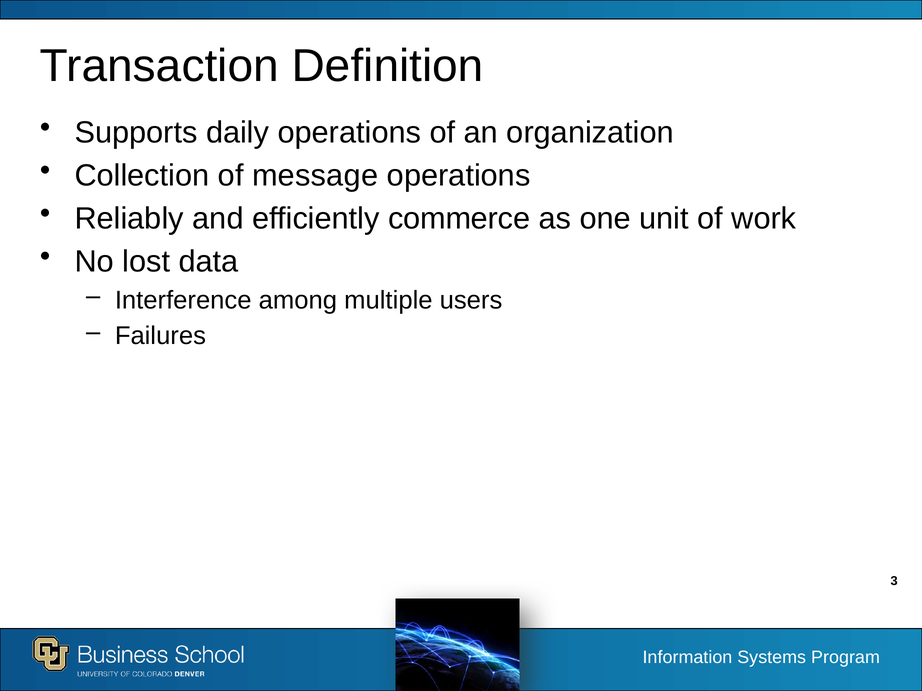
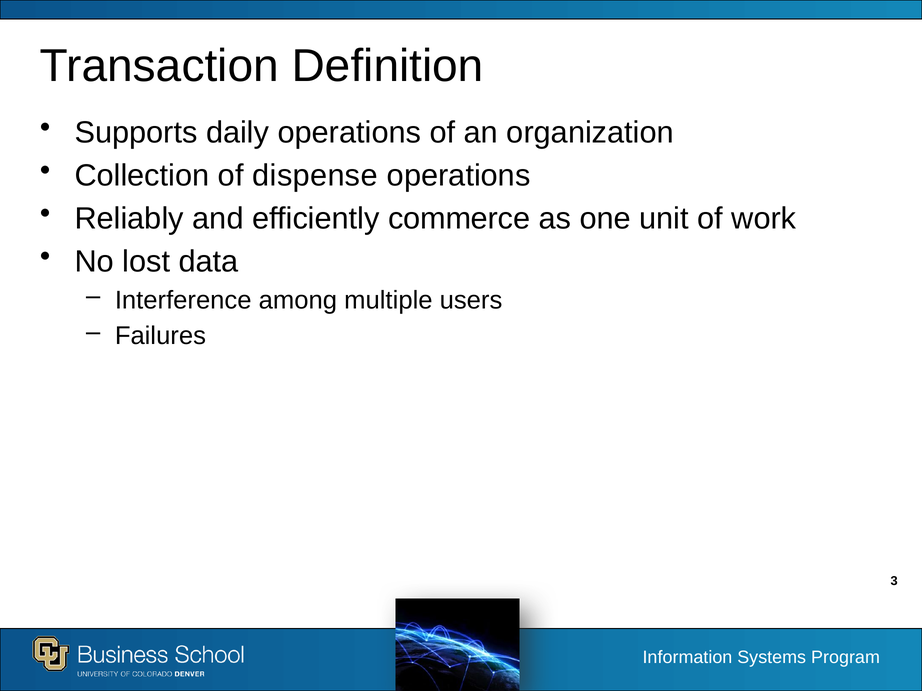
message: message -> dispense
